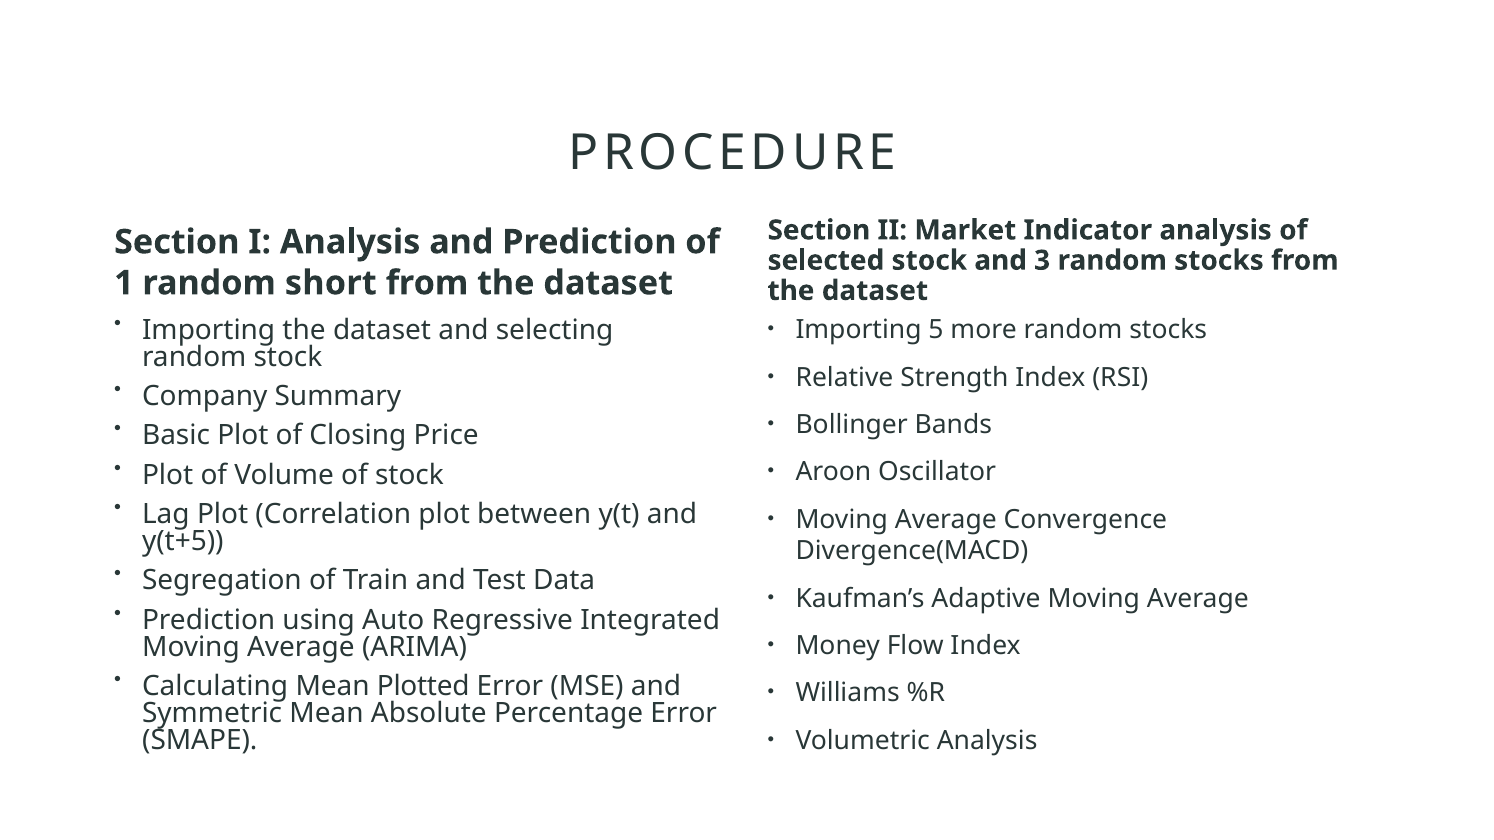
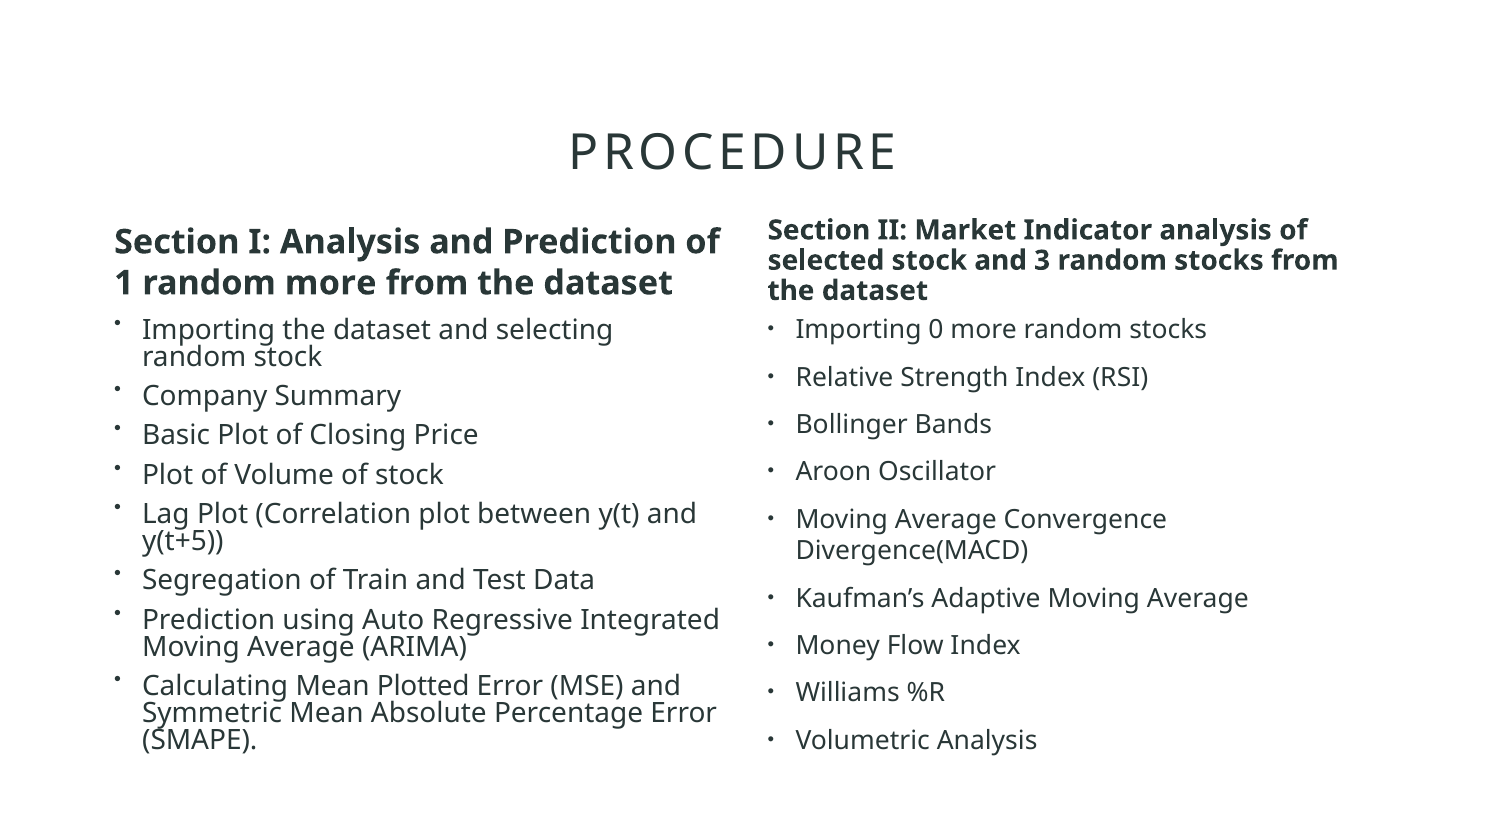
random short: short -> more
5: 5 -> 0
